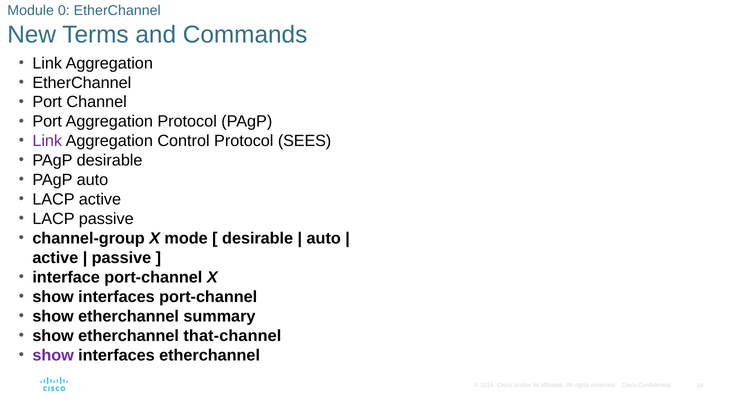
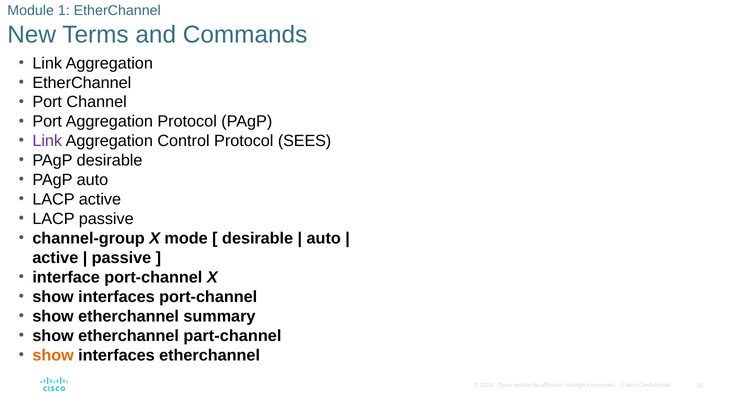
0: 0 -> 1
that-channel: that-channel -> part-channel
show at (53, 355) colour: purple -> orange
